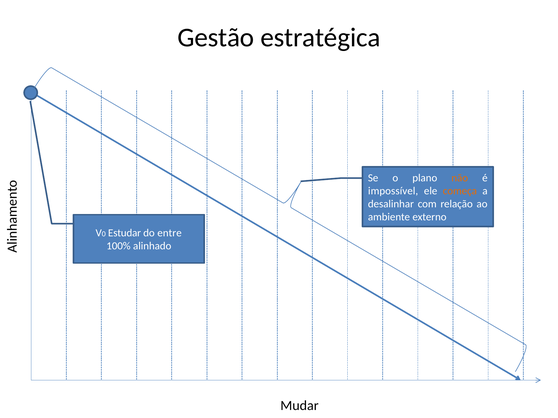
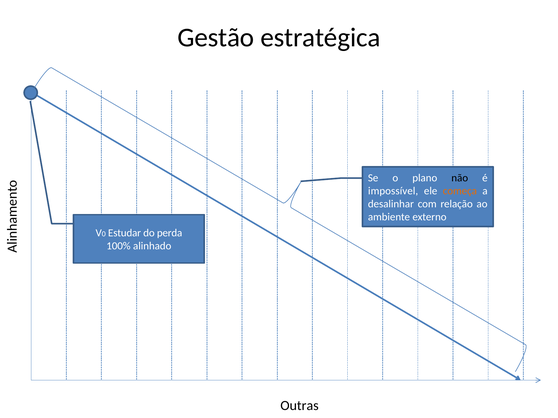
não colour: orange -> black
entre: entre -> perda
Mudar: Mudar -> Outras
